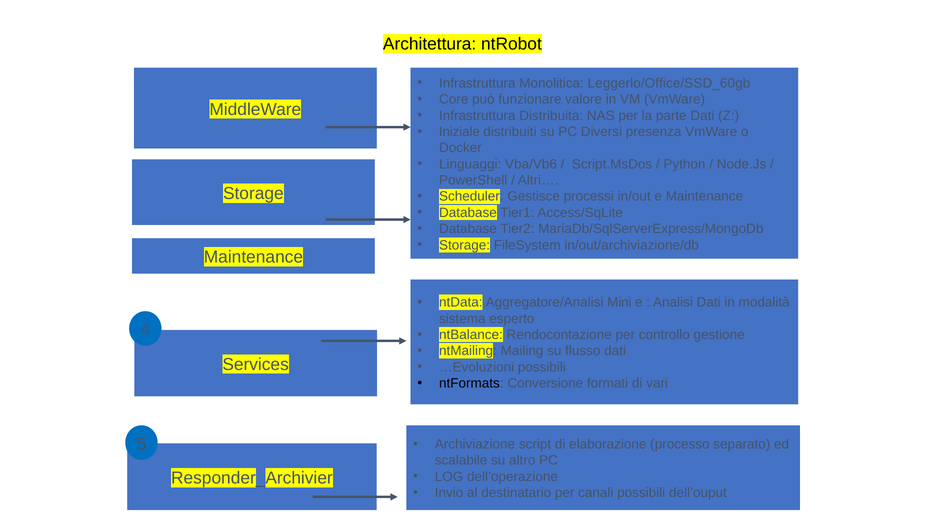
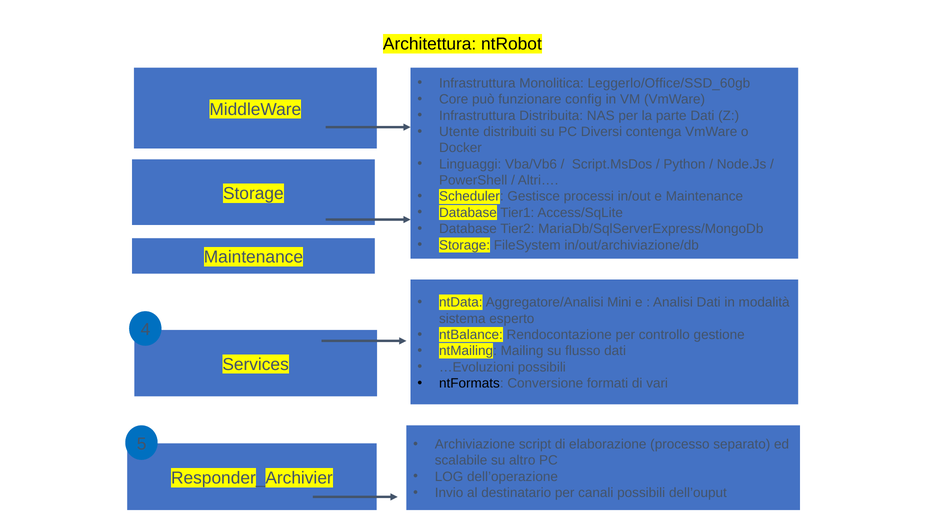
valore: valore -> config
Iniziale: Iniziale -> Utente
presenza: presenza -> contenga
